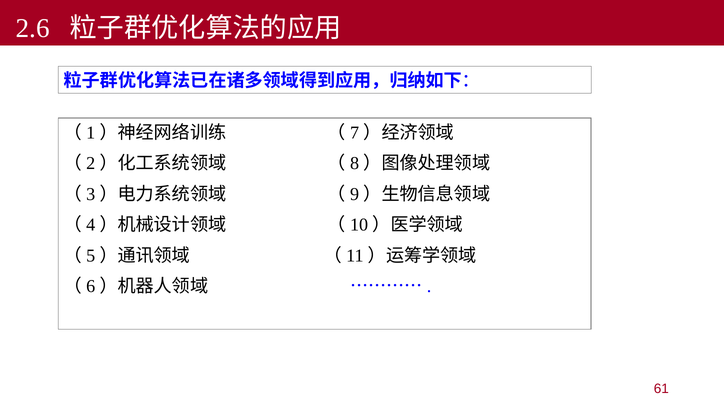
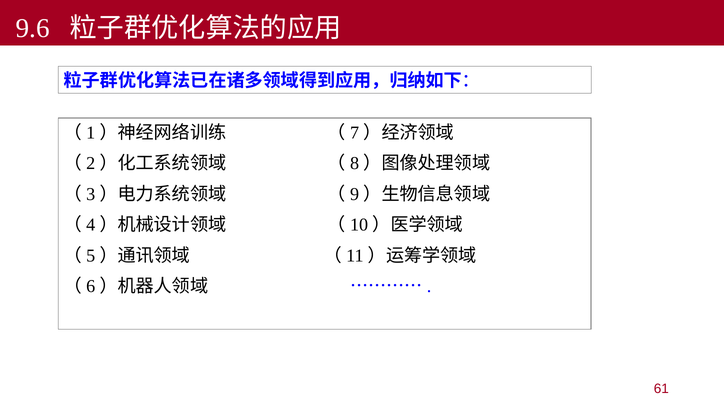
2.6: 2.6 -> 9.6
